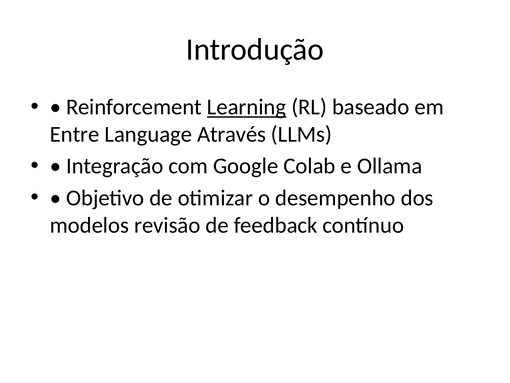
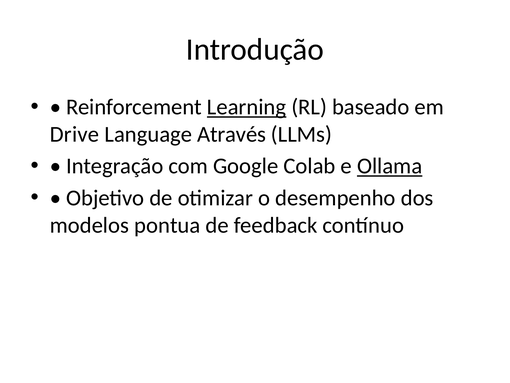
Entre: Entre -> Drive
Ollama underline: none -> present
revisão: revisão -> pontua
